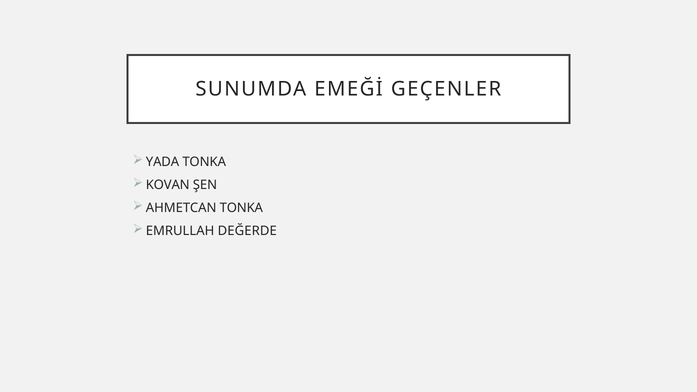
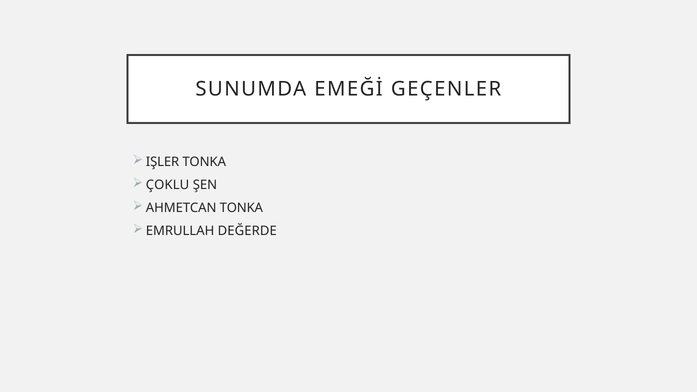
YADA: YADA -> IŞLER
KOVAN: KOVAN -> ÇOKLU
